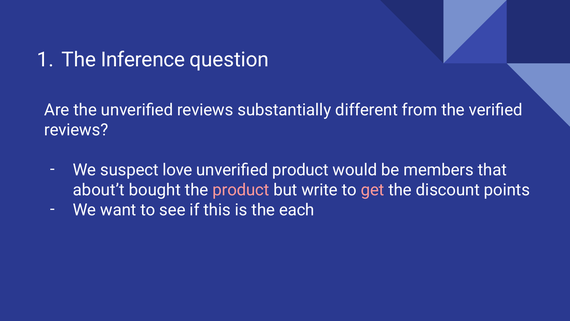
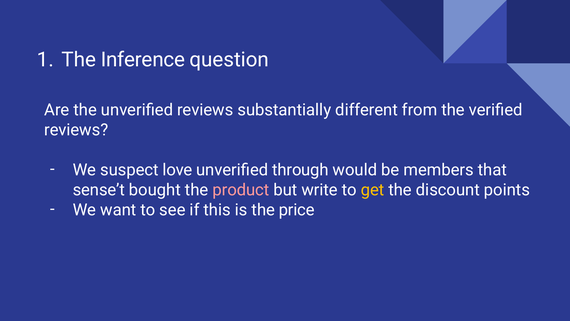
unverified product: product -> through
about’t: about’t -> sense’t
get colour: pink -> yellow
each: each -> price
